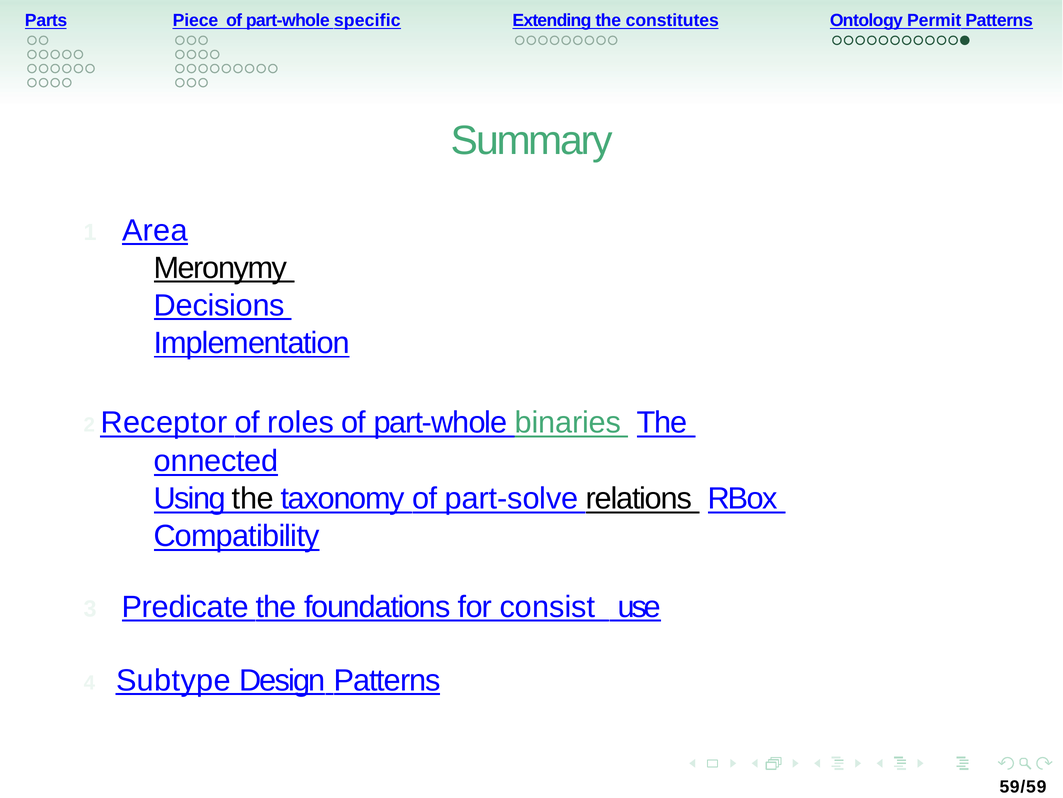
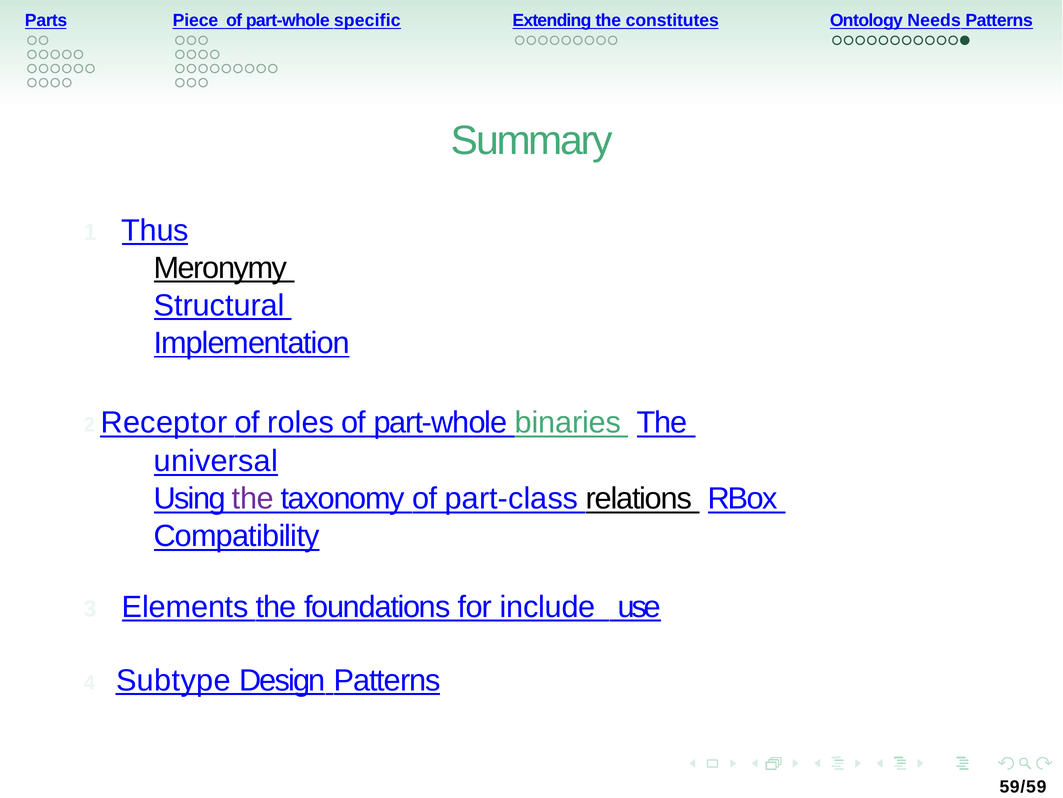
Permit: Permit -> Needs
Area: Area -> Thus
Decisions: Decisions -> Structural
onnected: onnected -> universal
the at (253, 499) colour: black -> purple
part-solve: part-solve -> part-class
Predicate: Predicate -> Elements
consist: consist -> include
